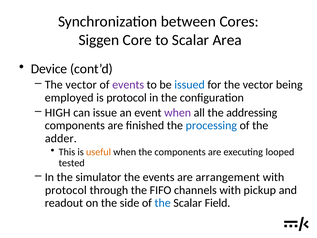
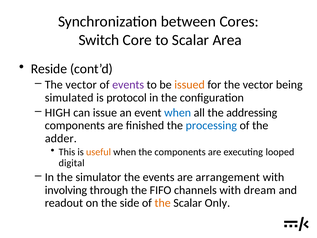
Siggen: Siggen -> Switch
Device: Device -> Reside
issued colour: blue -> orange
employed: employed -> simulated
when at (178, 113) colour: purple -> blue
tested: tested -> digital
protocol at (66, 190): protocol -> involving
pickup: pickup -> dream
the at (163, 203) colour: blue -> orange
Field: Field -> Only
